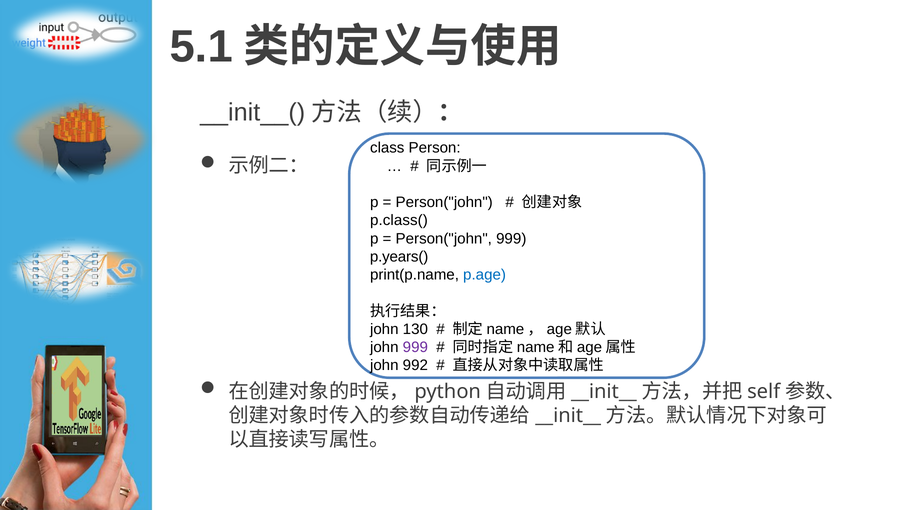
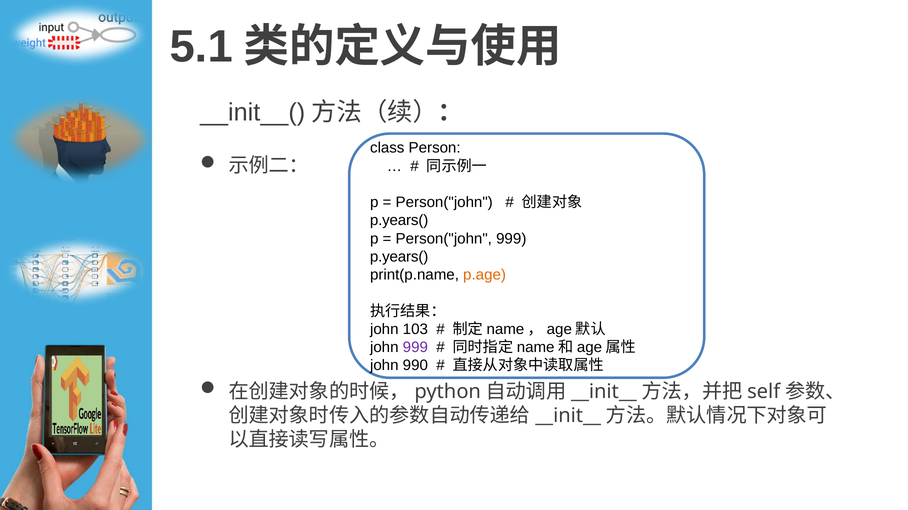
p.class( at (399, 221): p.class( -> p.years(
p.age colour: blue -> orange
130: 130 -> 103
992: 992 -> 990
